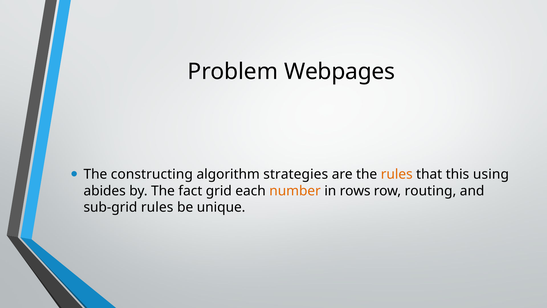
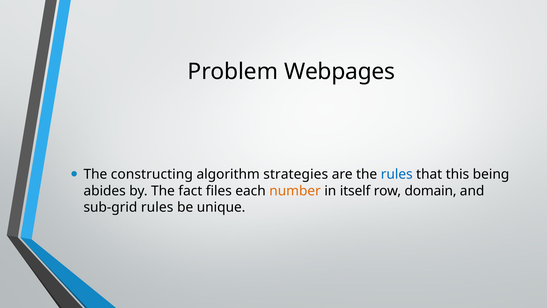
rules at (397, 174) colour: orange -> blue
using: using -> being
grid: grid -> files
rows: rows -> itself
routing: routing -> domain
